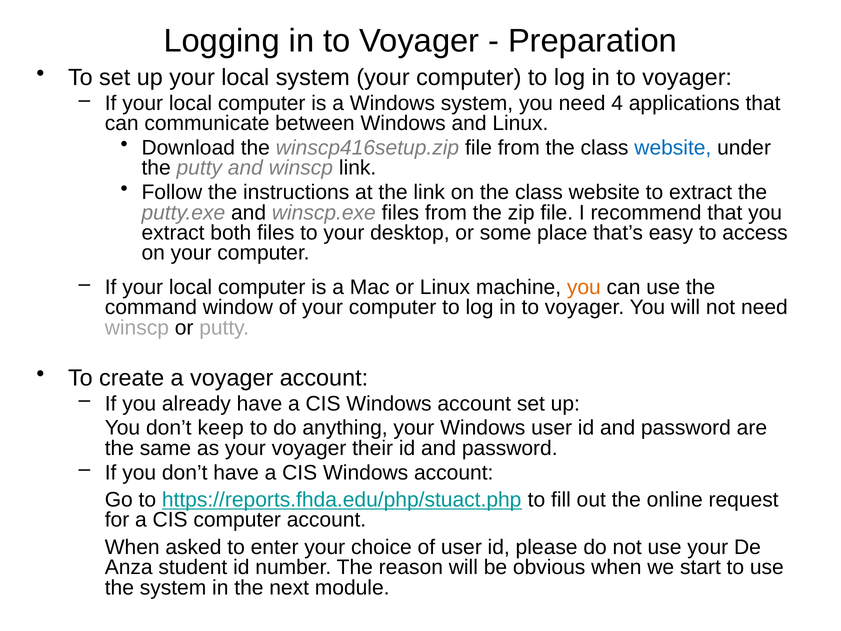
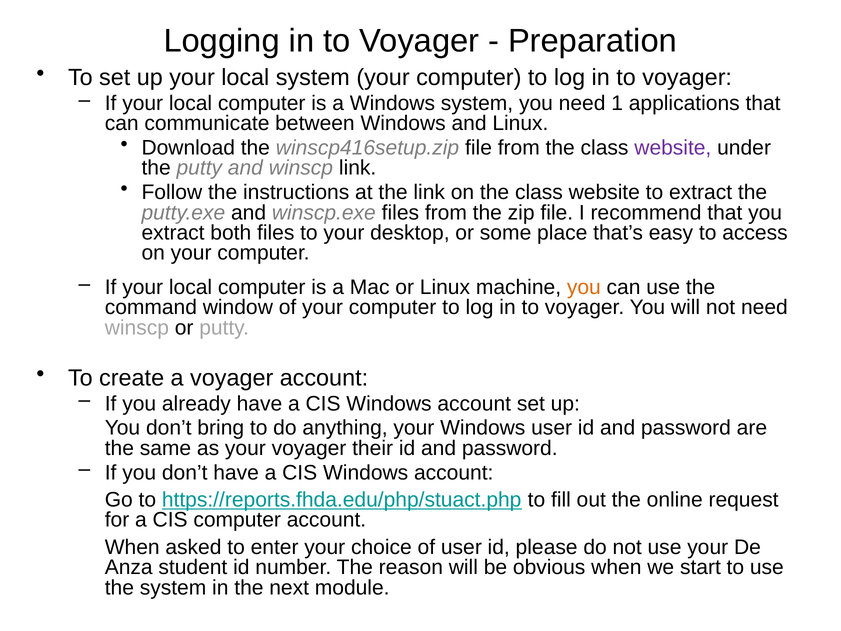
4: 4 -> 1
website at (673, 148) colour: blue -> purple
keep: keep -> bring
